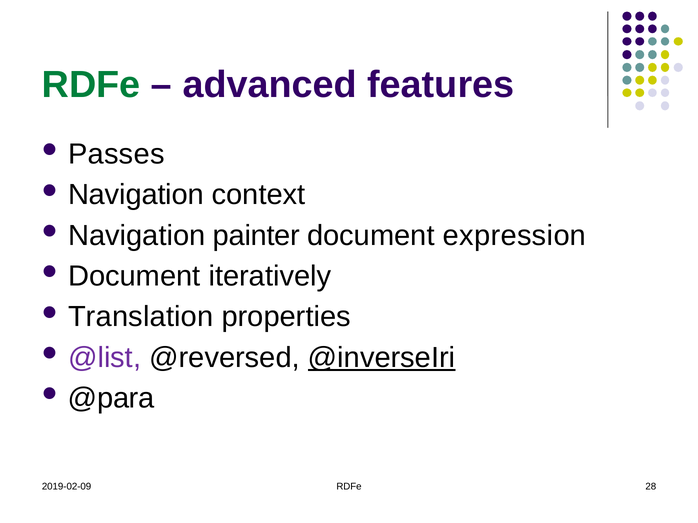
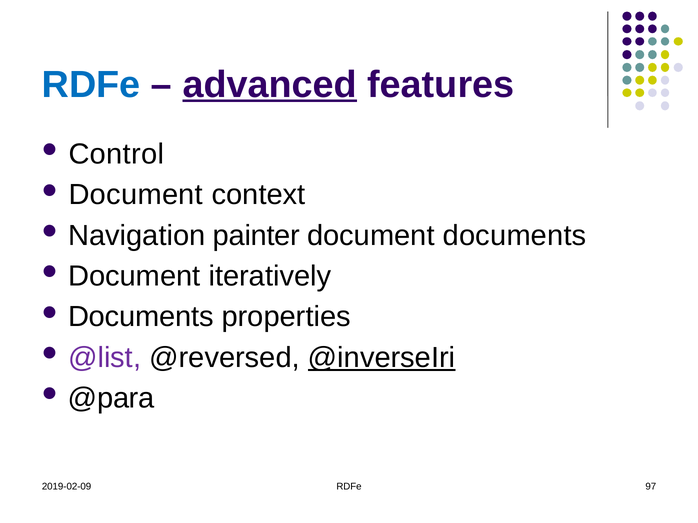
RDFe at (91, 85) colour: green -> blue
advanced underline: none -> present
Passes: Passes -> Control
Navigation at (136, 195): Navigation -> Document
document expression: expression -> documents
Translation at (141, 317): Translation -> Documents
28: 28 -> 97
